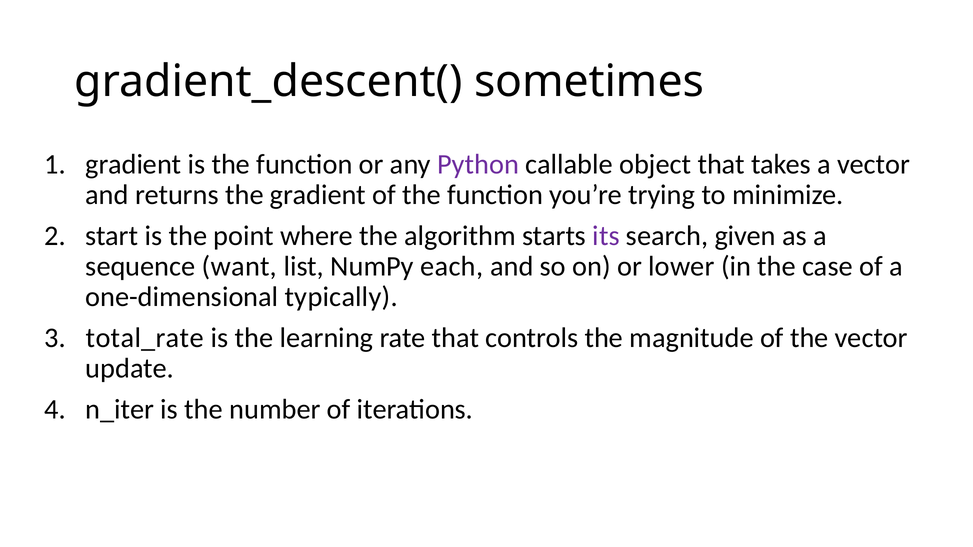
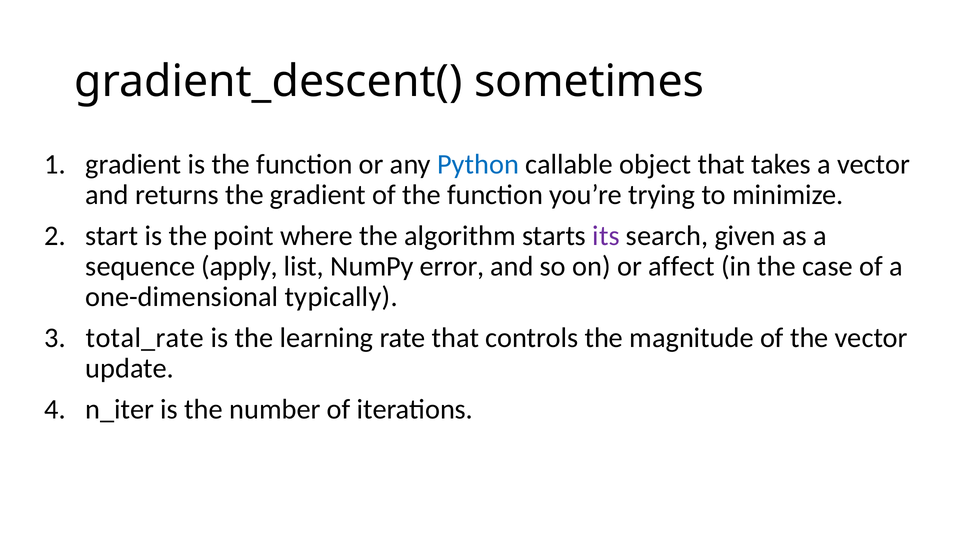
Python colour: purple -> blue
want: want -> apply
each: each -> error
lower: lower -> affect
